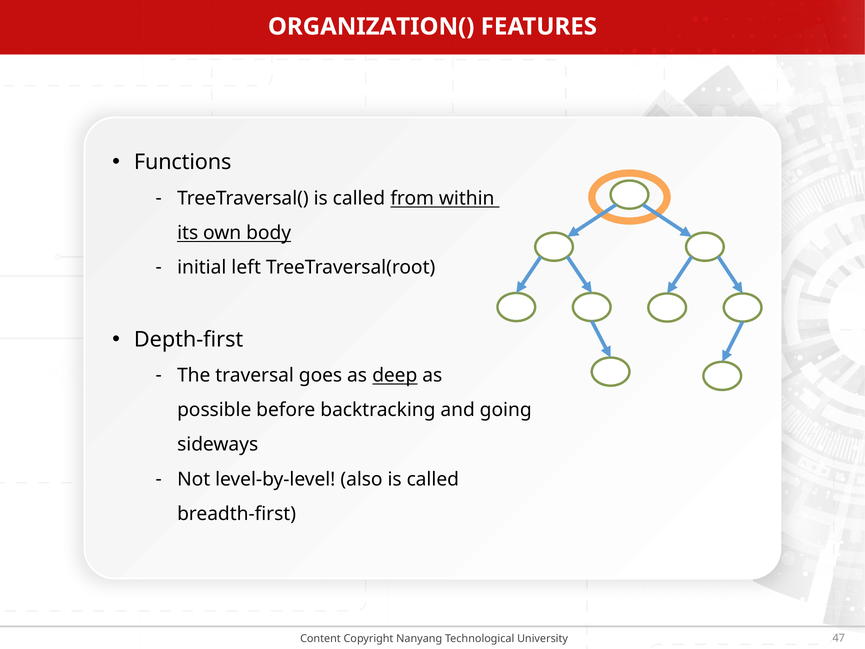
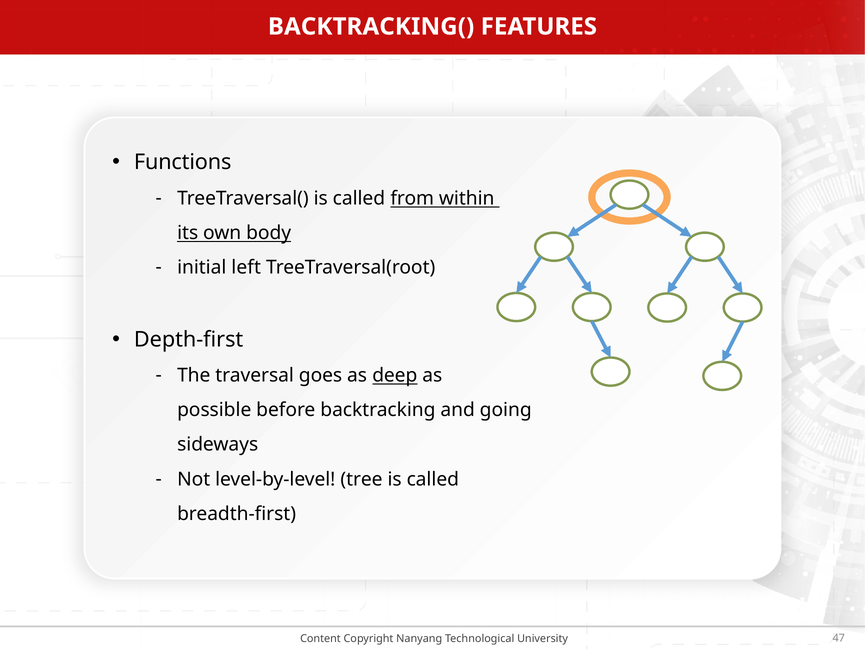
ORGANIZATION(: ORGANIZATION( -> BACKTRACKING(
also: also -> tree
